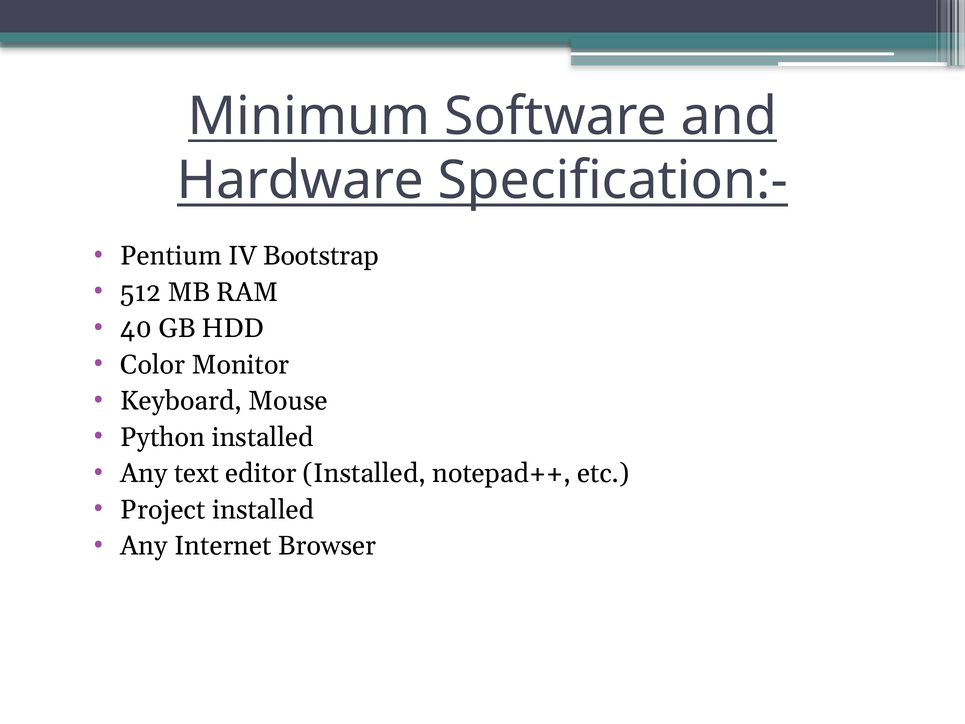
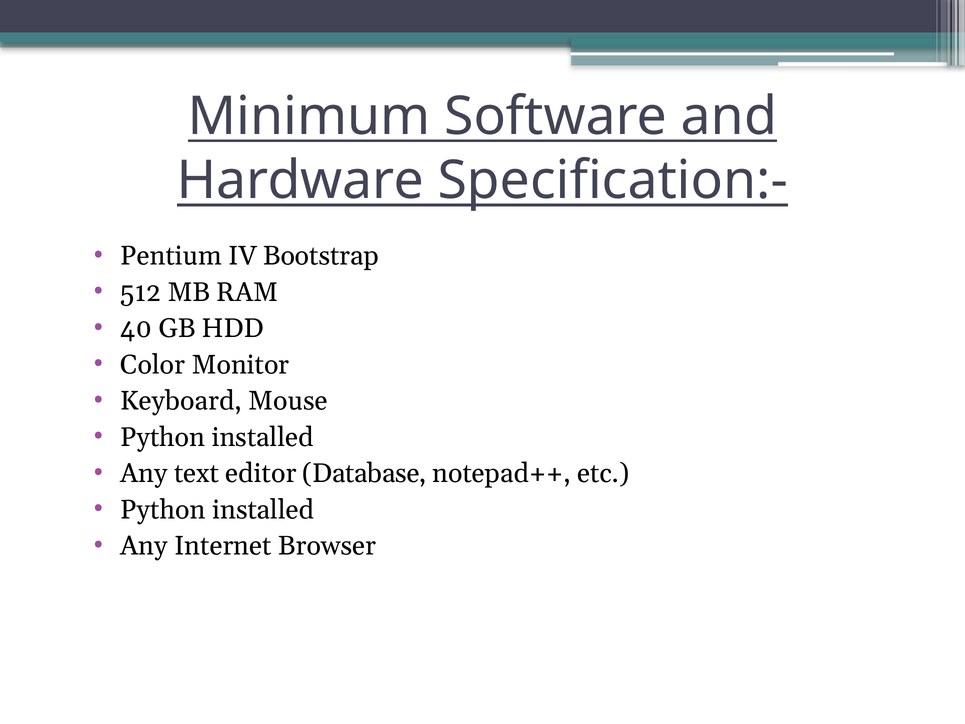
editor Installed: Installed -> Database
Project at (163, 510): Project -> Python
